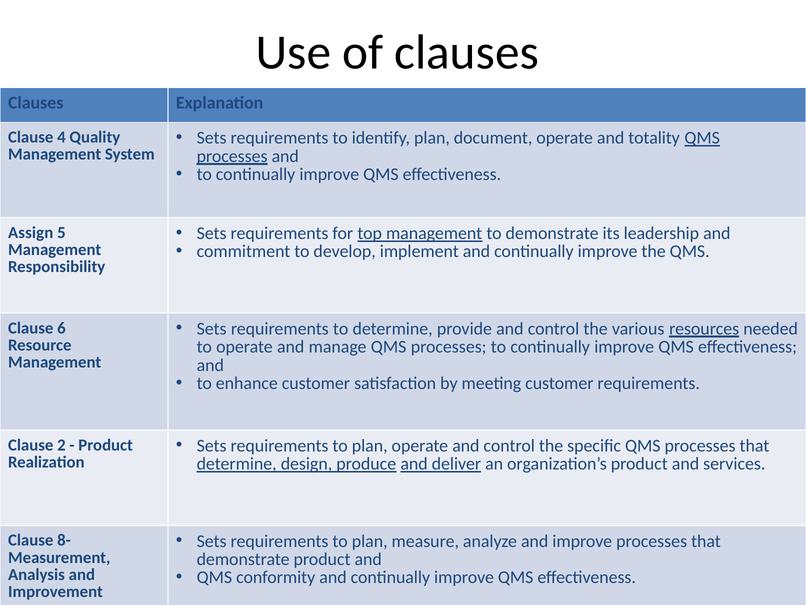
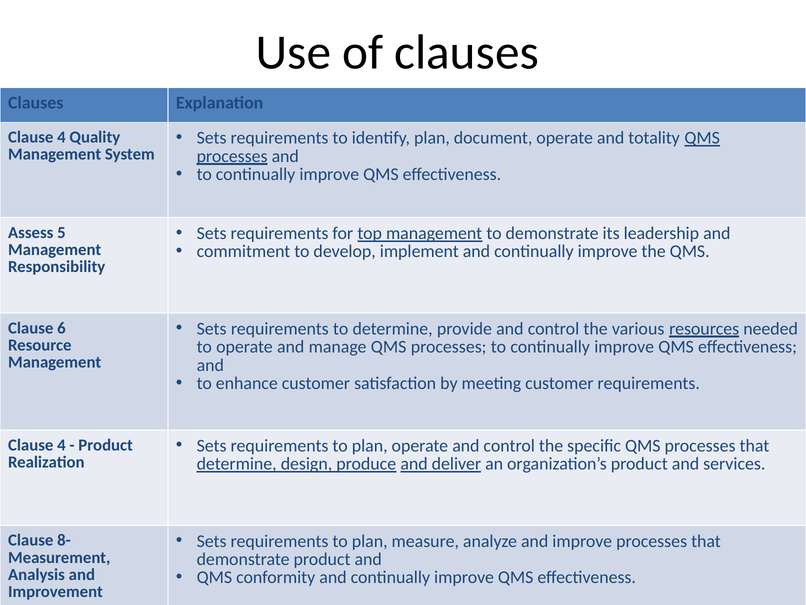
Assign: Assign -> Assess
2 at (61, 445): 2 -> 4
